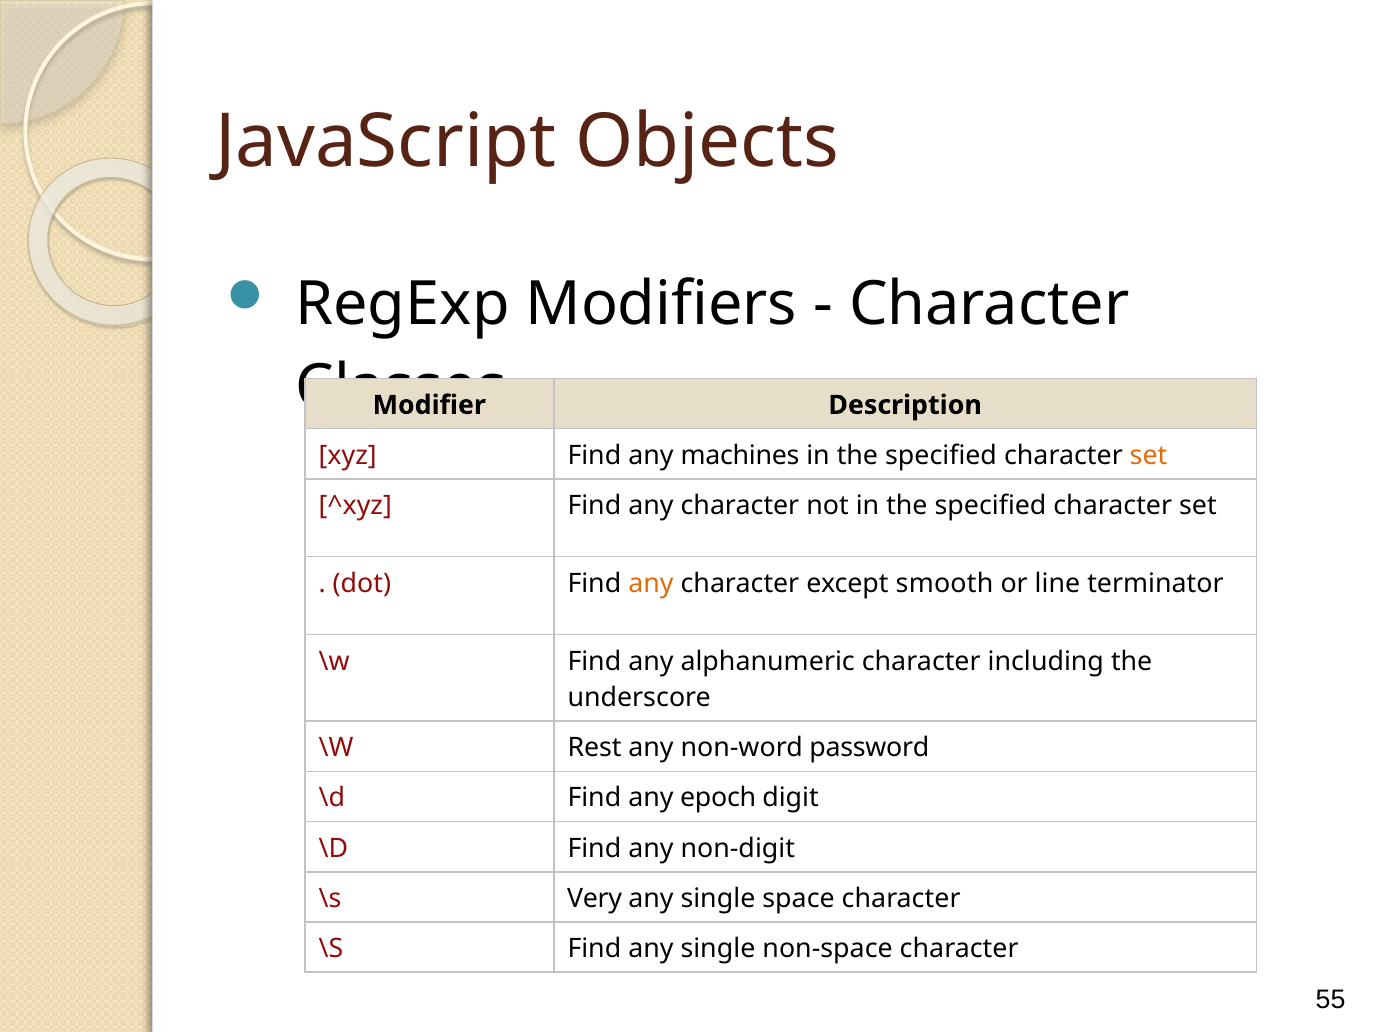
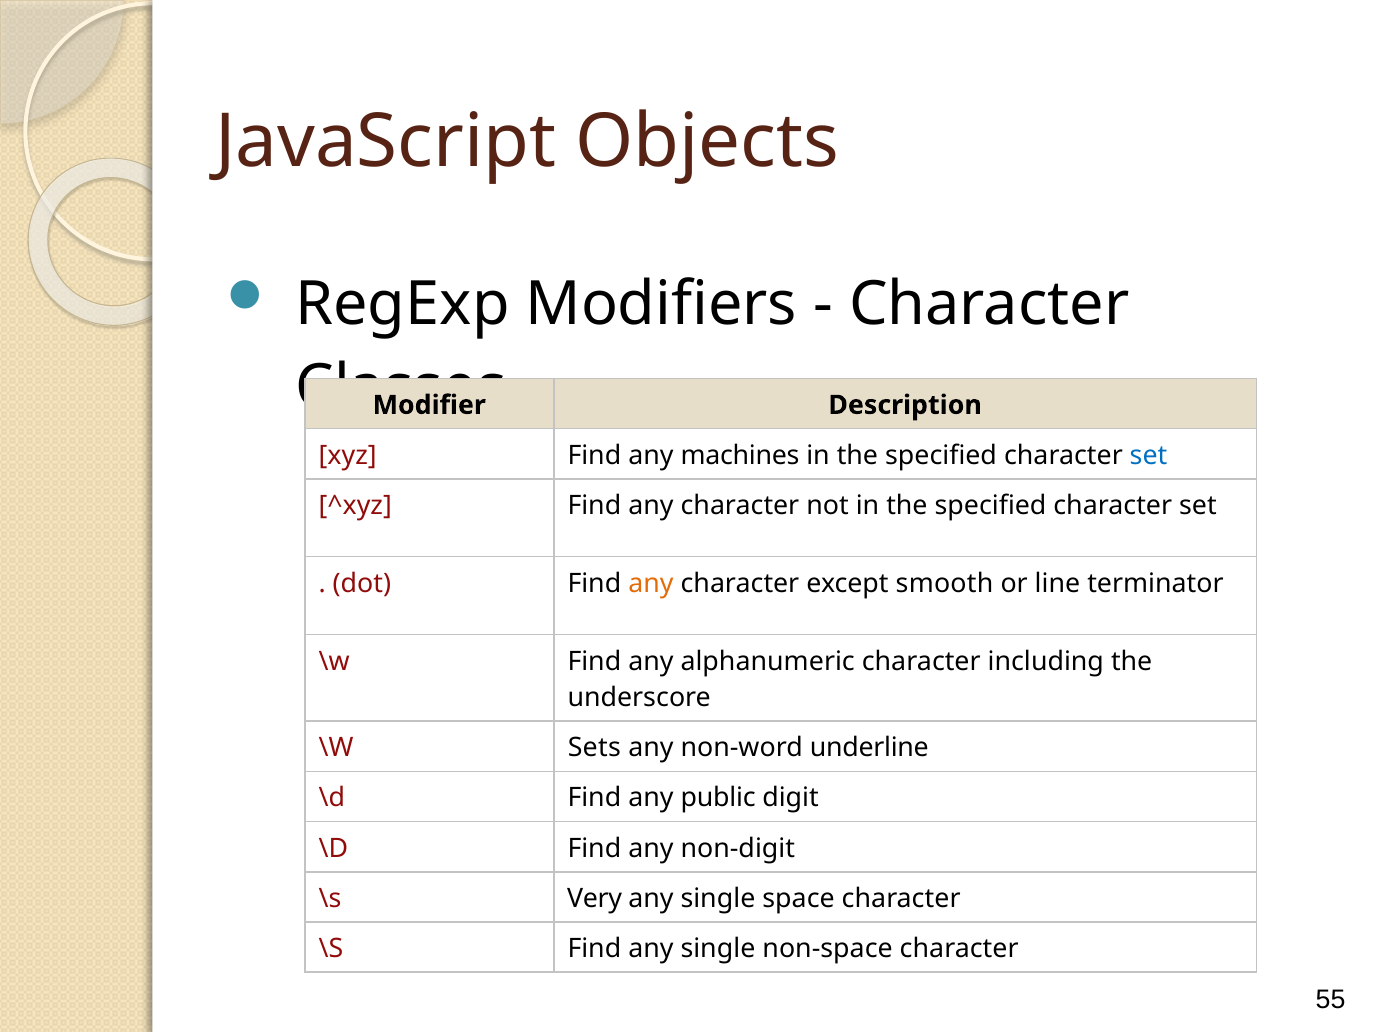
set at (1148, 455) colour: orange -> blue
Rest: Rest -> Sets
password: password -> underline
epoch: epoch -> public
